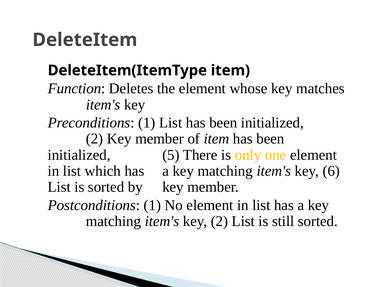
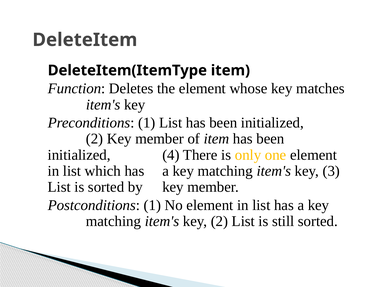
5: 5 -> 4
6: 6 -> 3
